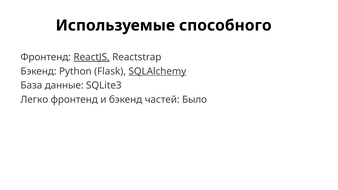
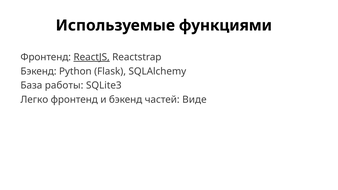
способного: способного -> функциями
SQLAlchemy underline: present -> none
данные: данные -> работы
Было: Было -> Виде
